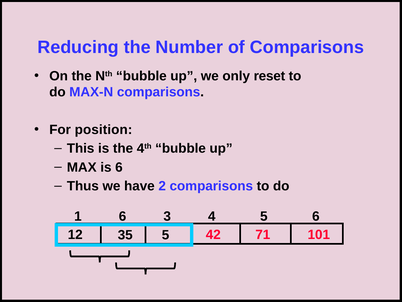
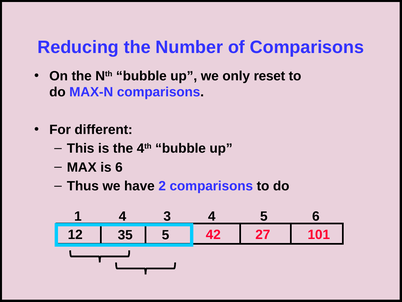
position: position -> different
1 6: 6 -> 4
71: 71 -> 27
